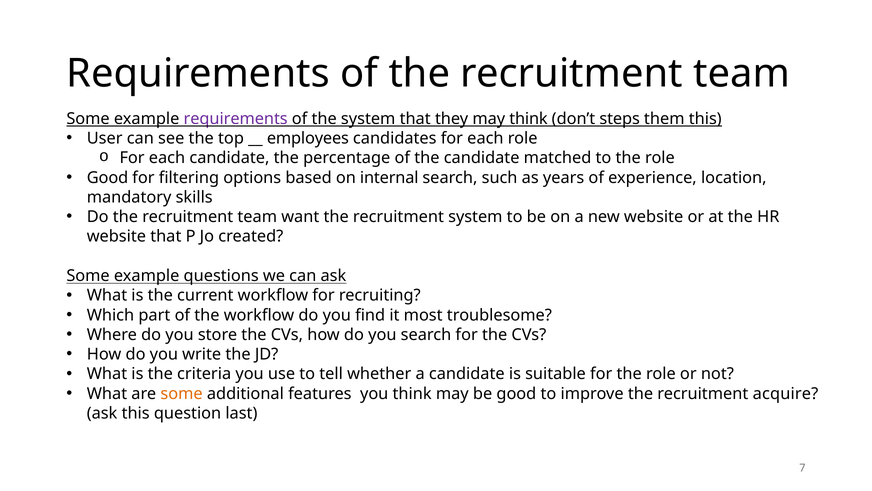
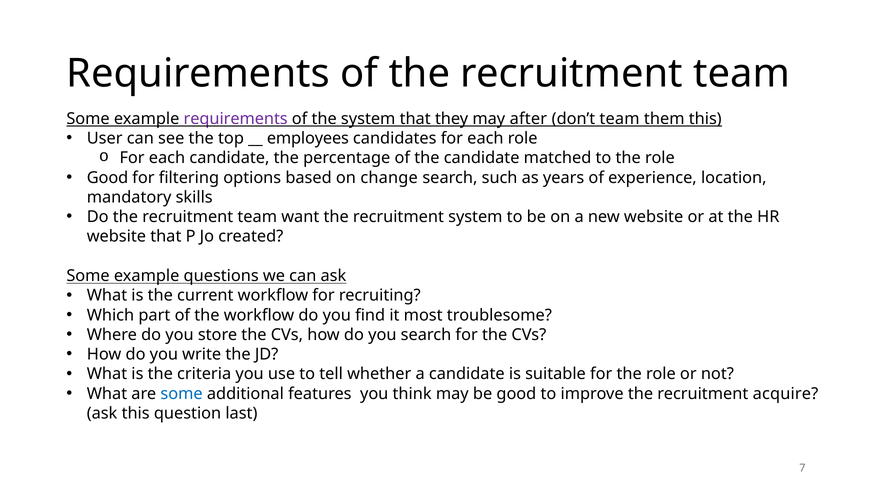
may think: think -> after
don’t steps: steps -> team
internal: internal -> change
some at (182, 393) colour: orange -> blue
